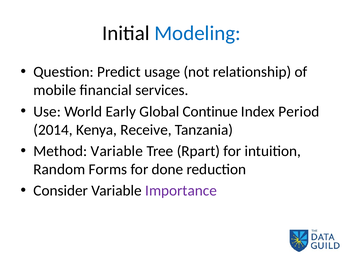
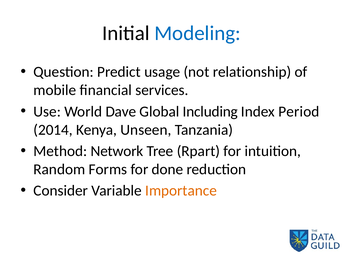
Early: Early -> Dave
Continue: Continue -> Including
Receive: Receive -> Unseen
Method Variable: Variable -> Network
Importance colour: purple -> orange
